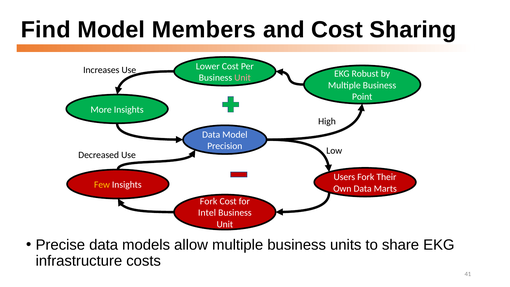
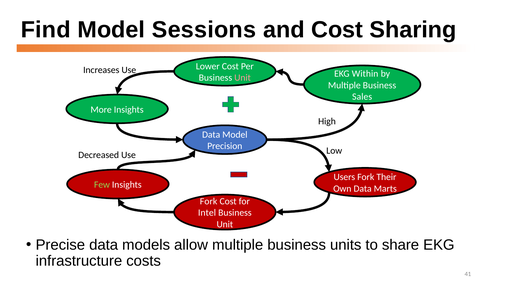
Members: Members -> Sessions
Robust: Robust -> Within
Point: Point -> Sales
Few colour: yellow -> light green
